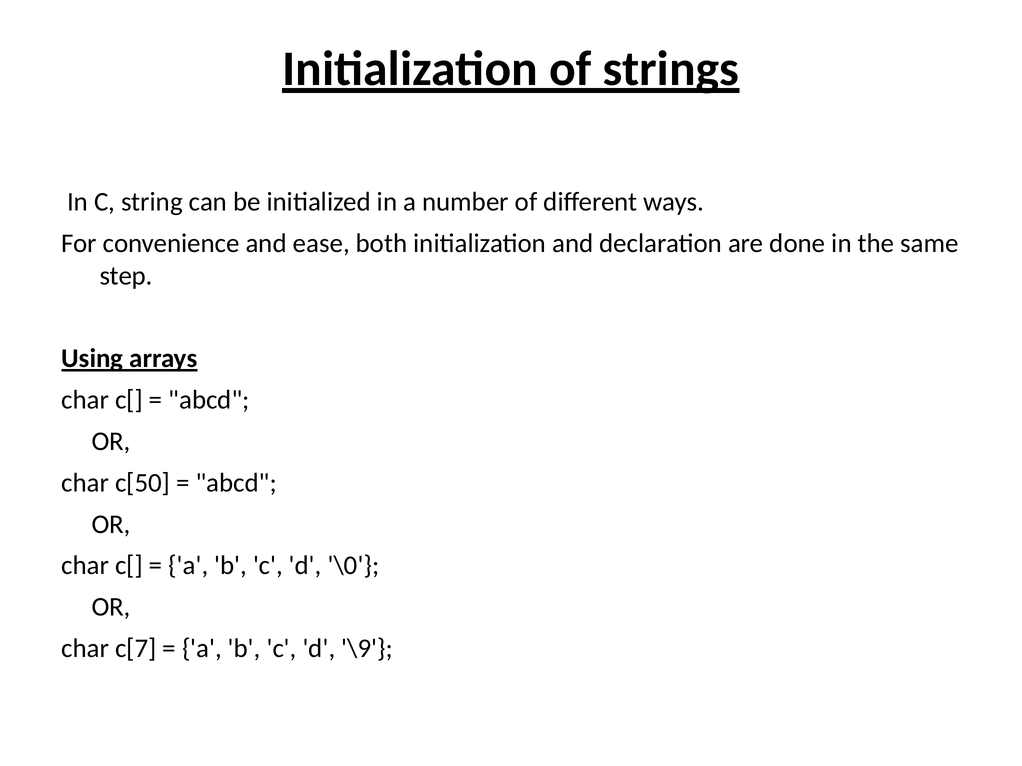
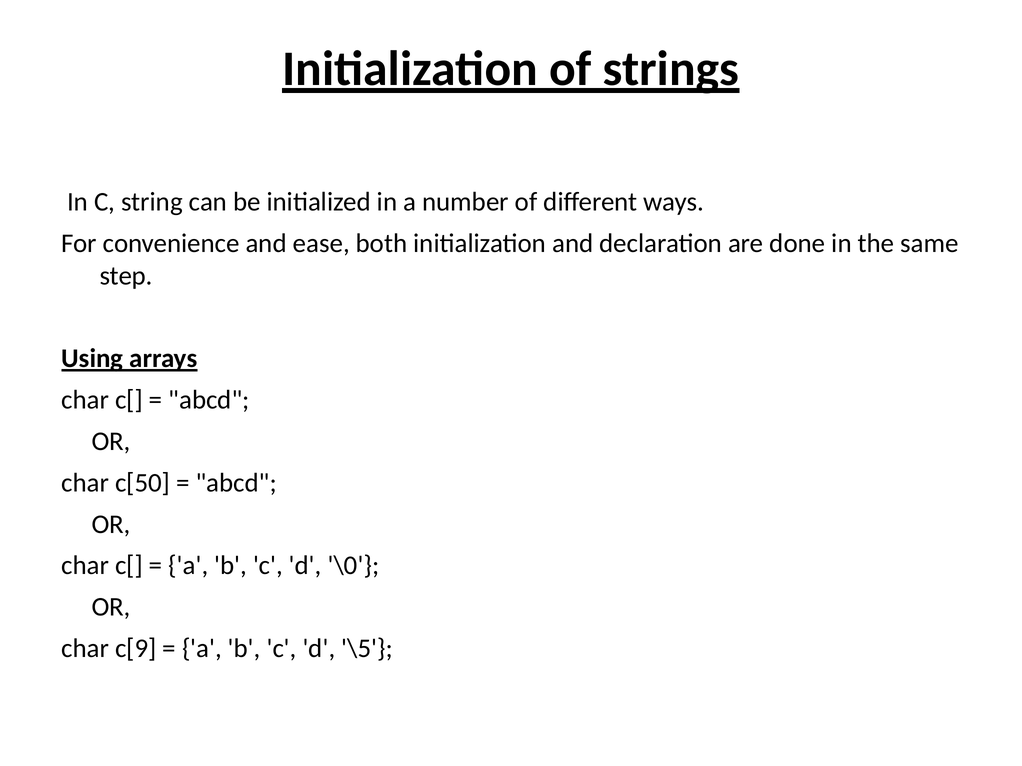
c[7: c[7 -> c[9
\9: \9 -> \5
